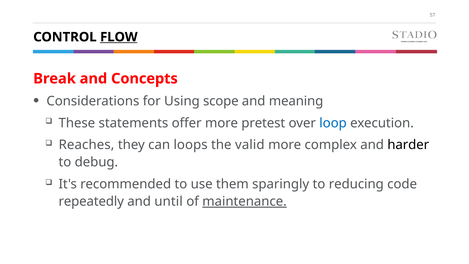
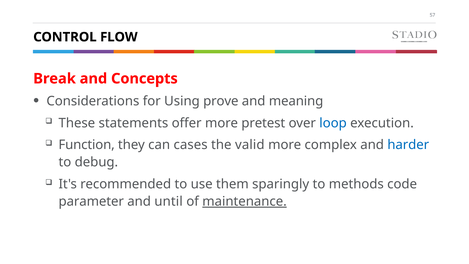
FLOW underline: present -> none
scope: scope -> prove
Reaches: Reaches -> Function
loops: loops -> cases
harder colour: black -> blue
reducing: reducing -> methods
repeatedly: repeatedly -> parameter
